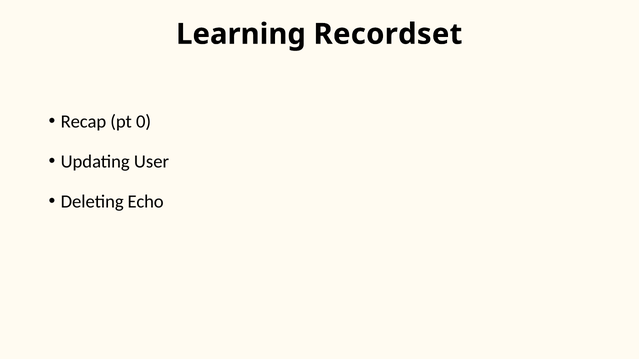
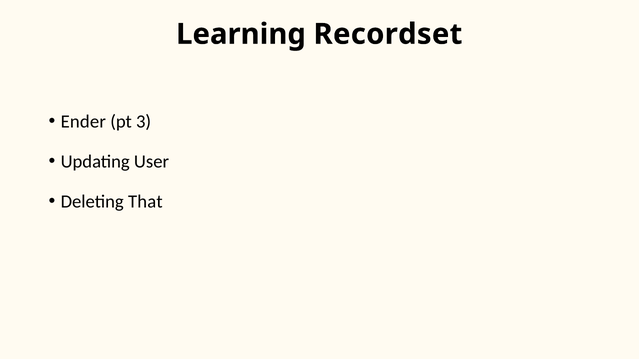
Recap: Recap -> Ender
0: 0 -> 3
Echo: Echo -> That
